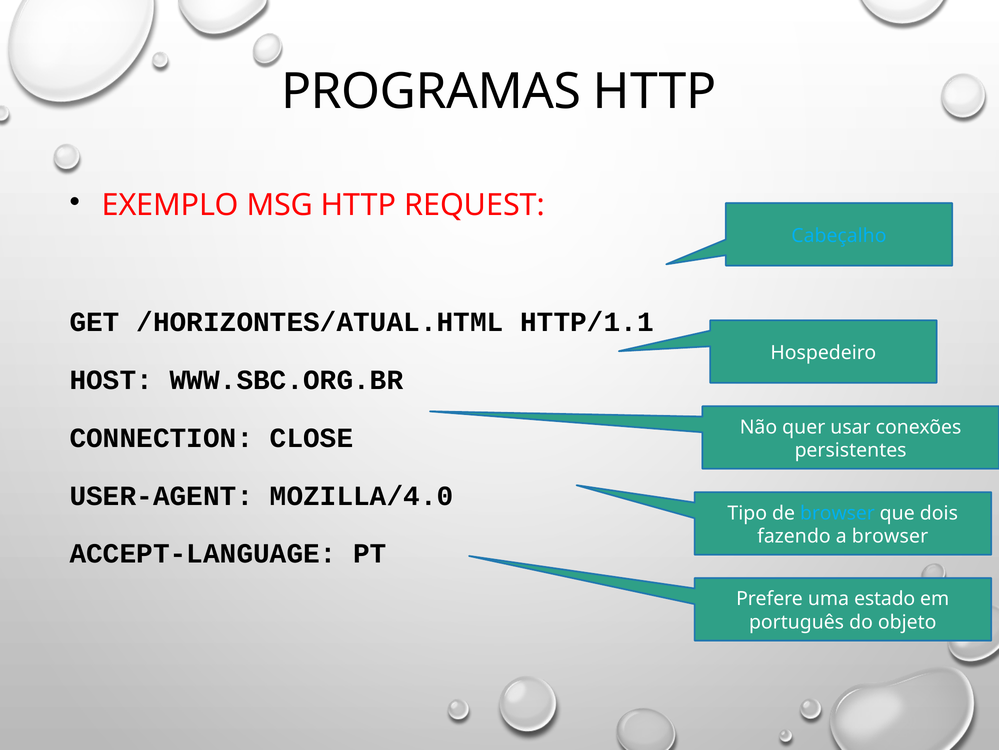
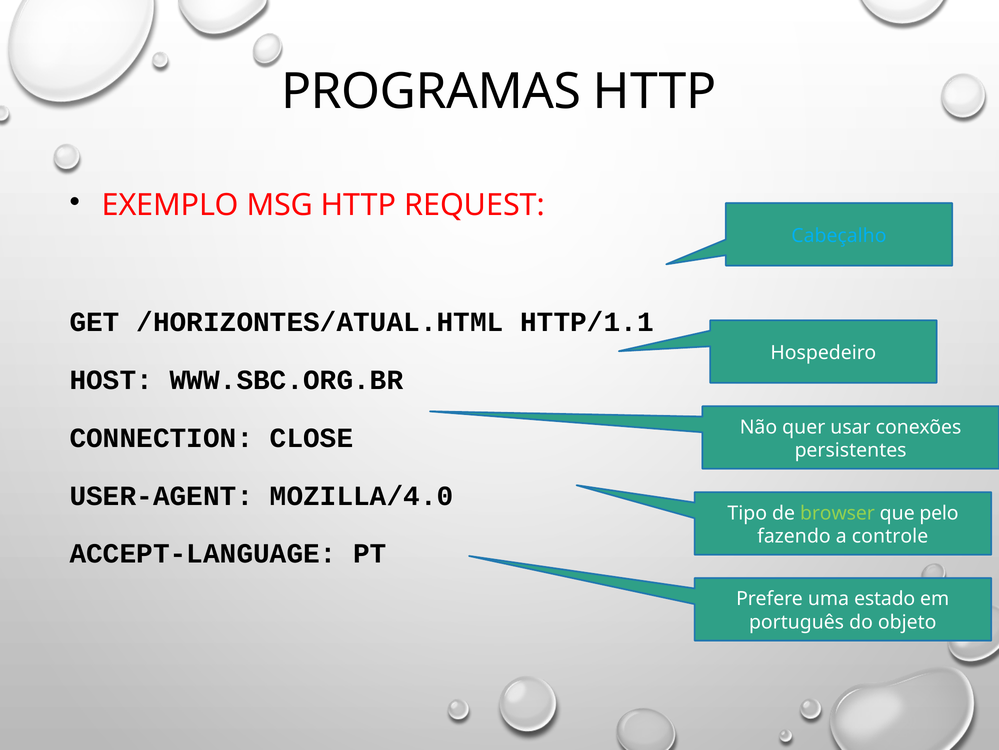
browser at (837, 513) colour: light blue -> light green
dois: dois -> pelo
a browser: browser -> controle
